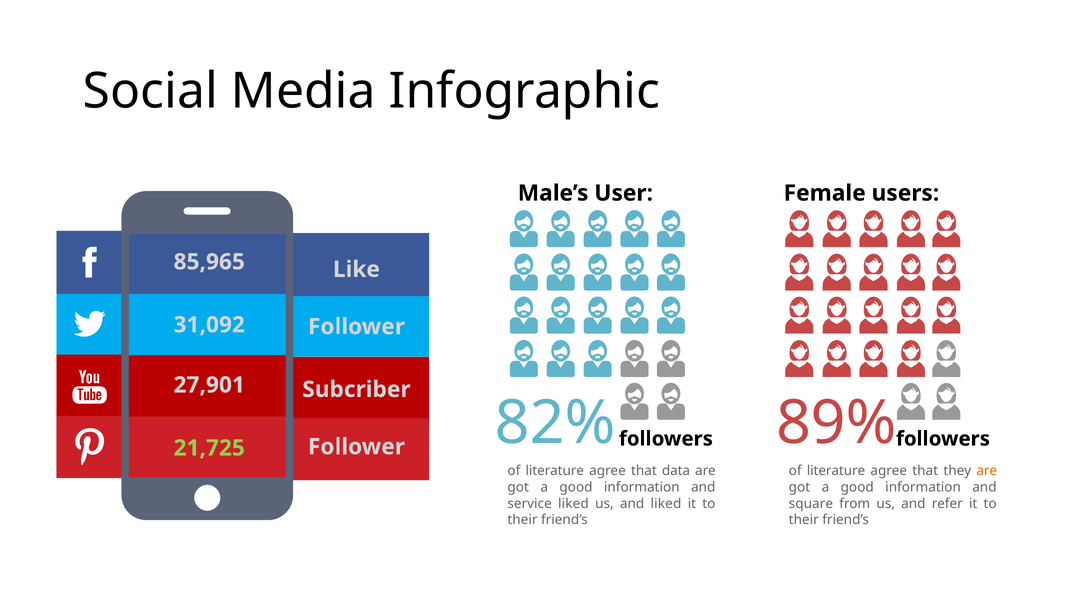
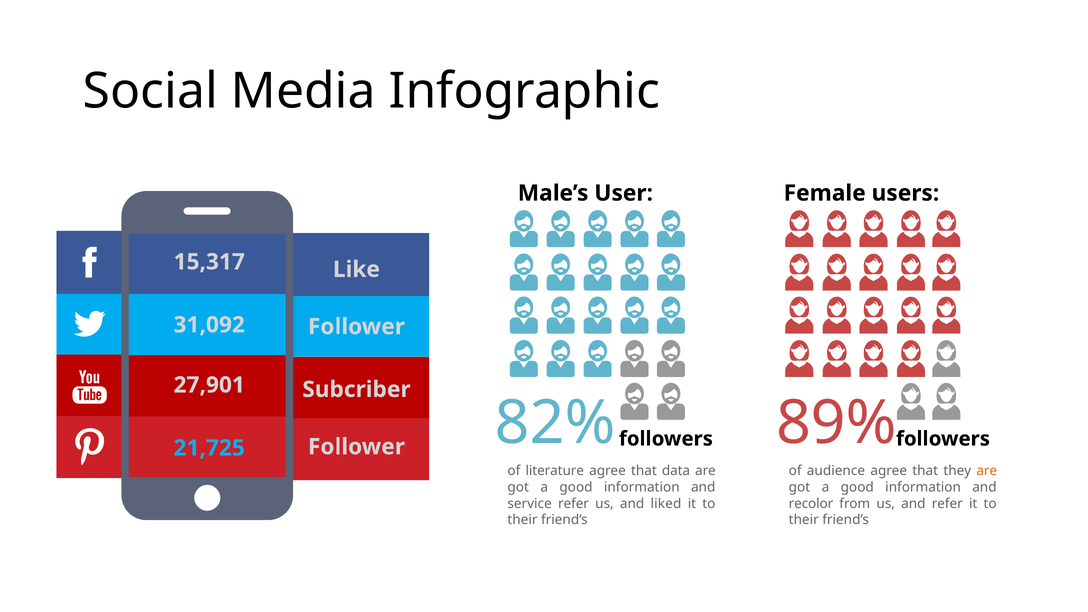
85,965: 85,965 -> 15,317
21,725 colour: light green -> light blue
literature at (836, 471): literature -> audience
service liked: liked -> refer
square: square -> recolor
